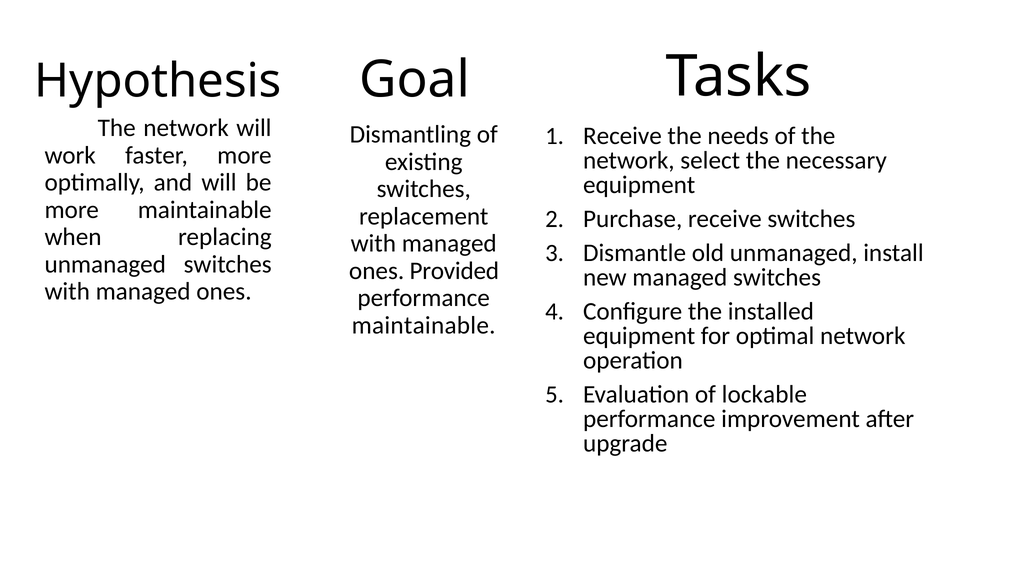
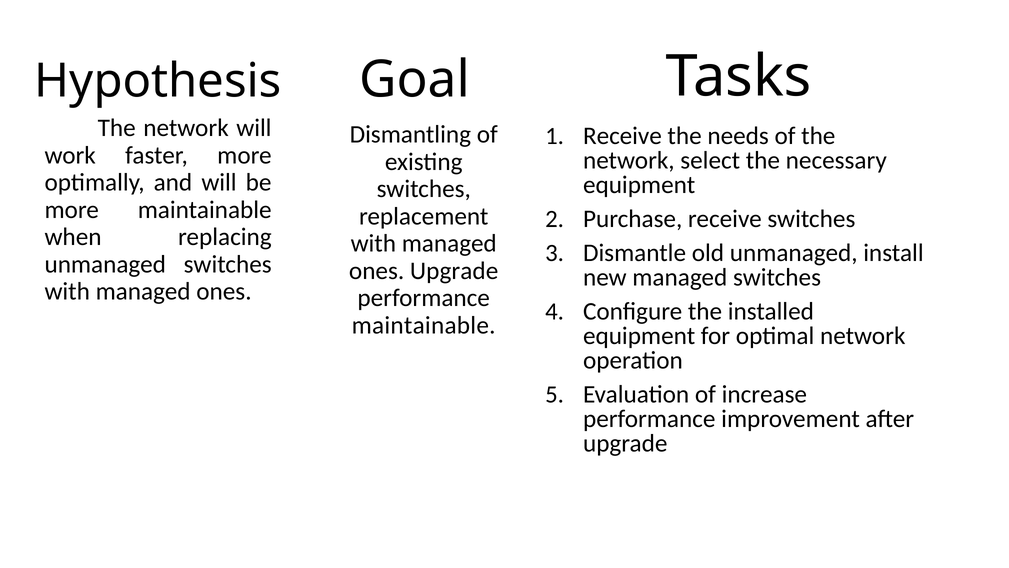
ones Provided: Provided -> Upgrade
lockable: lockable -> increase
